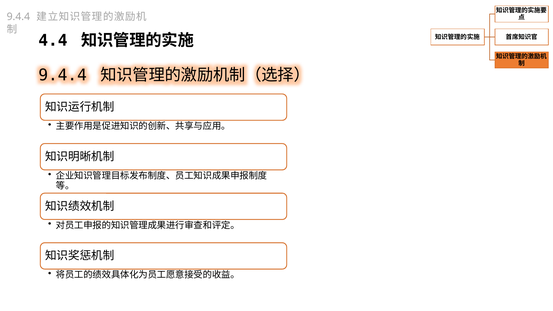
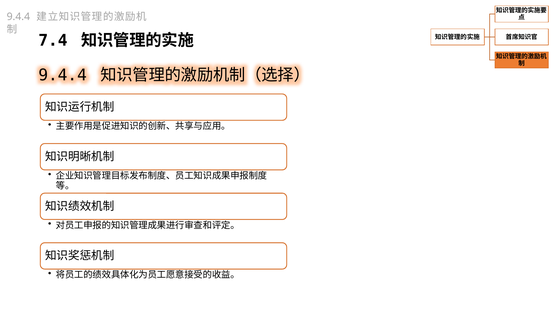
4.4: 4.4 -> 7.4
